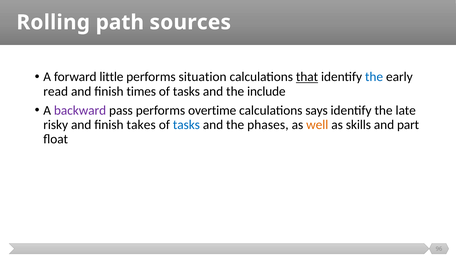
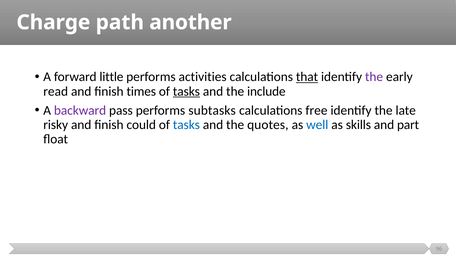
Rolling: Rolling -> Charge
sources: sources -> another
situation: situation -> activities
the at (374, 77) colour: blue -> purple
tasks at (186, 91) underline: none -> present
overtime: overtime -> subtasks
says: says -> free
takes: takes -> could
phases: phases -> quotes
well colour: orange -> blue
